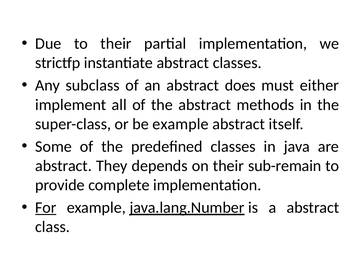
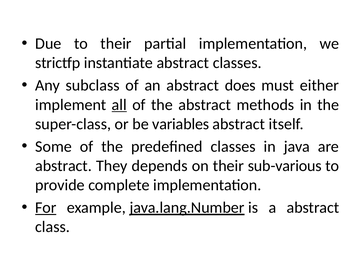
all underline: none -> present
be example: example -> variables
sub-remain: sub-remain -> sub-various
